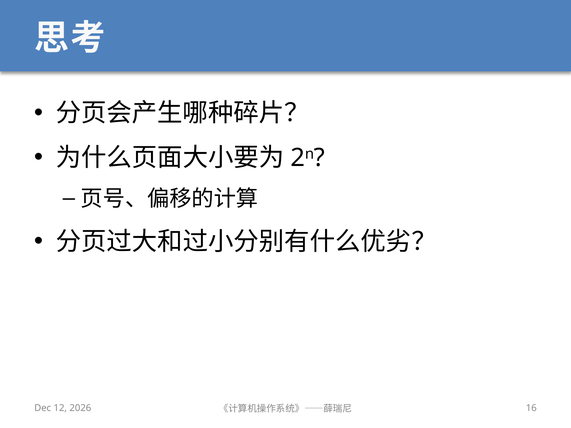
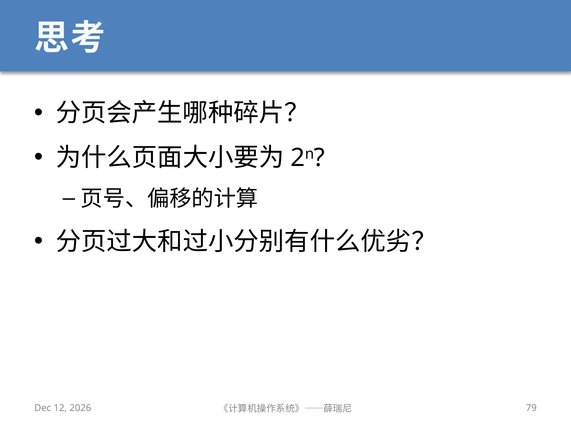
16: 16 -> 79
